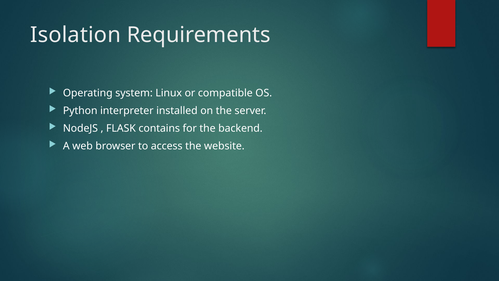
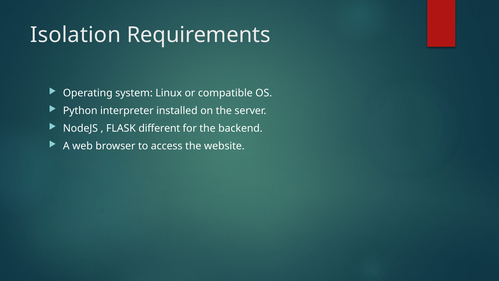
contains: contains -> different
